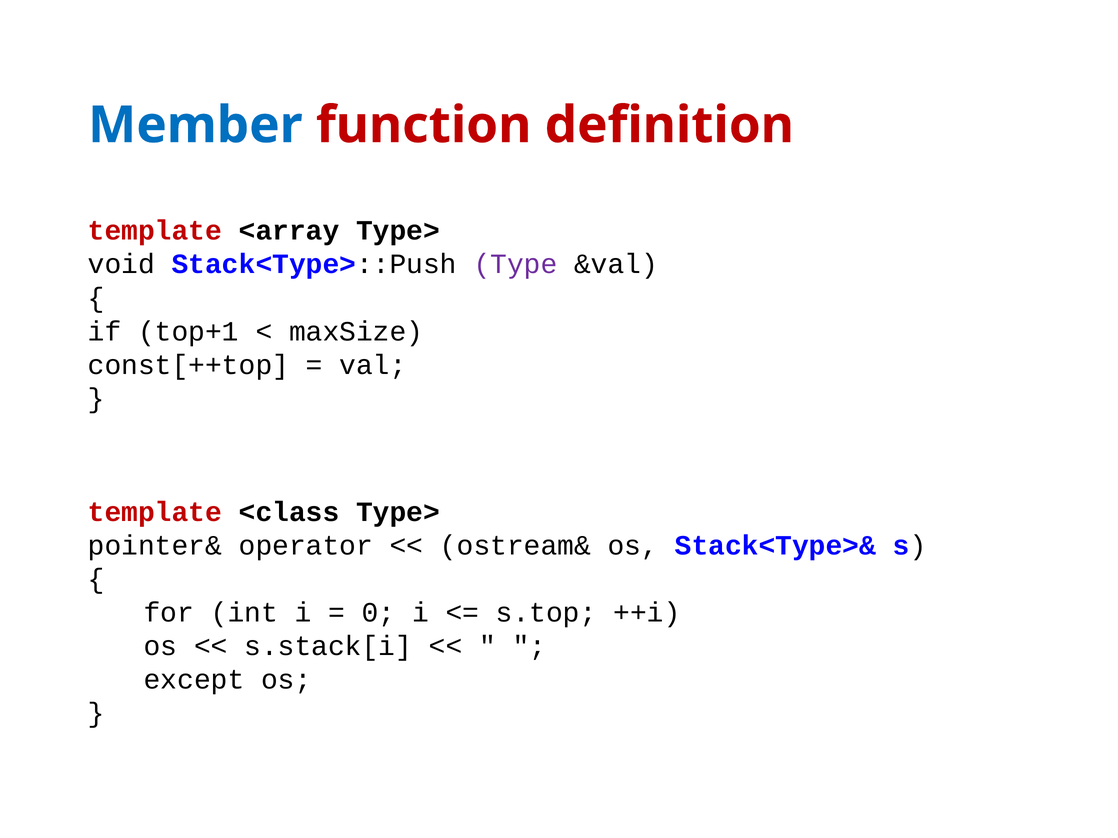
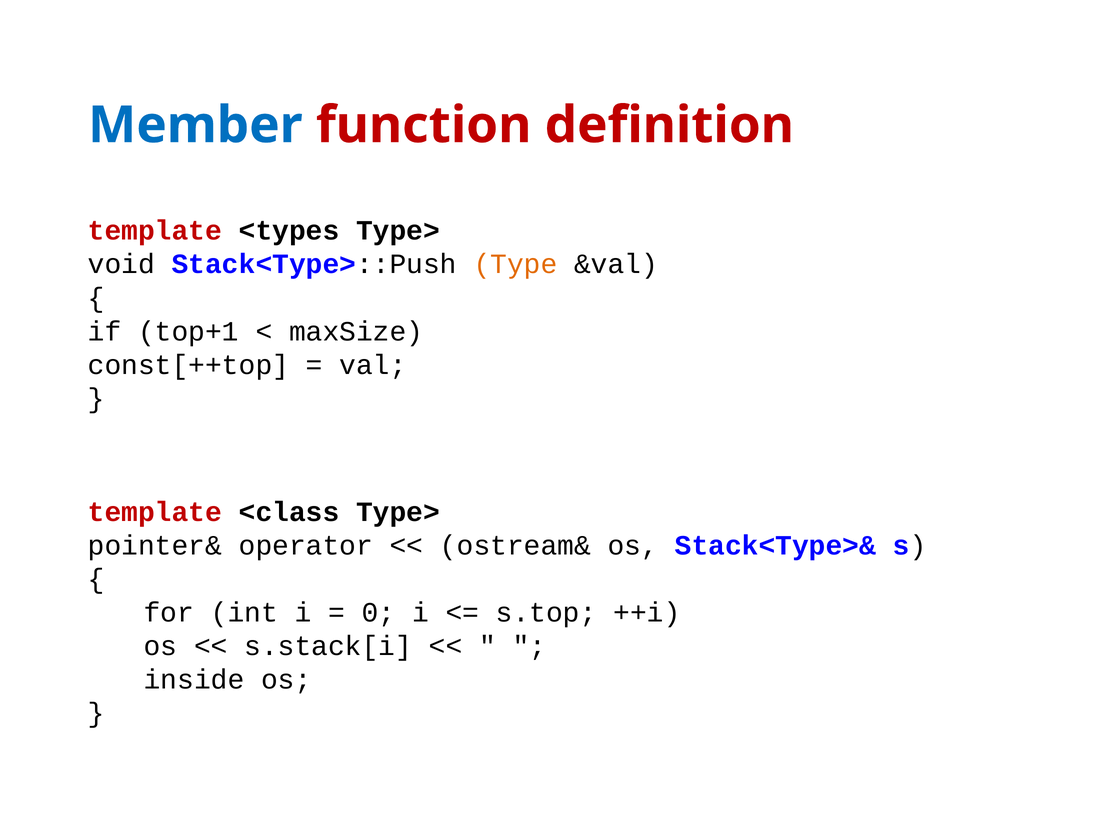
<array: <array -> <types
Type colour: purple -> orange
except: except -> inside
